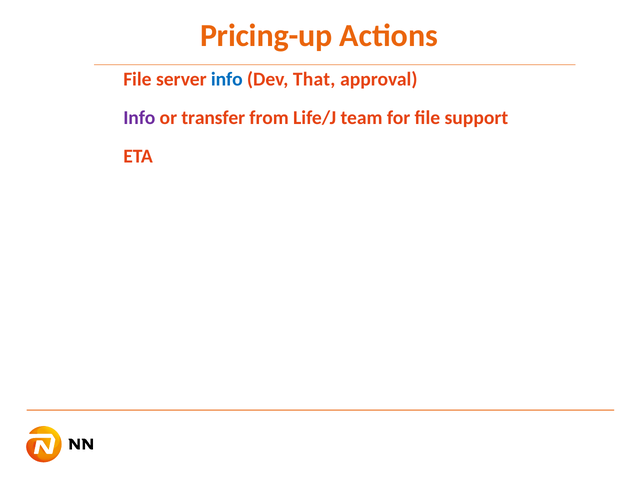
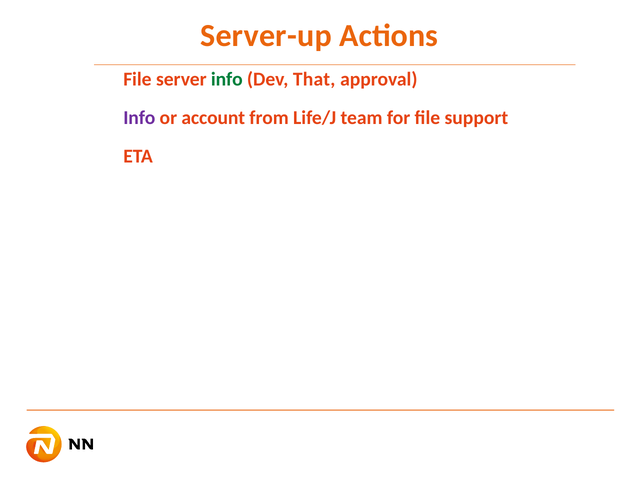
Pricing-up: Pricing-up -> Server-up
info at (227, 79) colour: blue -> green
transfer: transfer -> account
